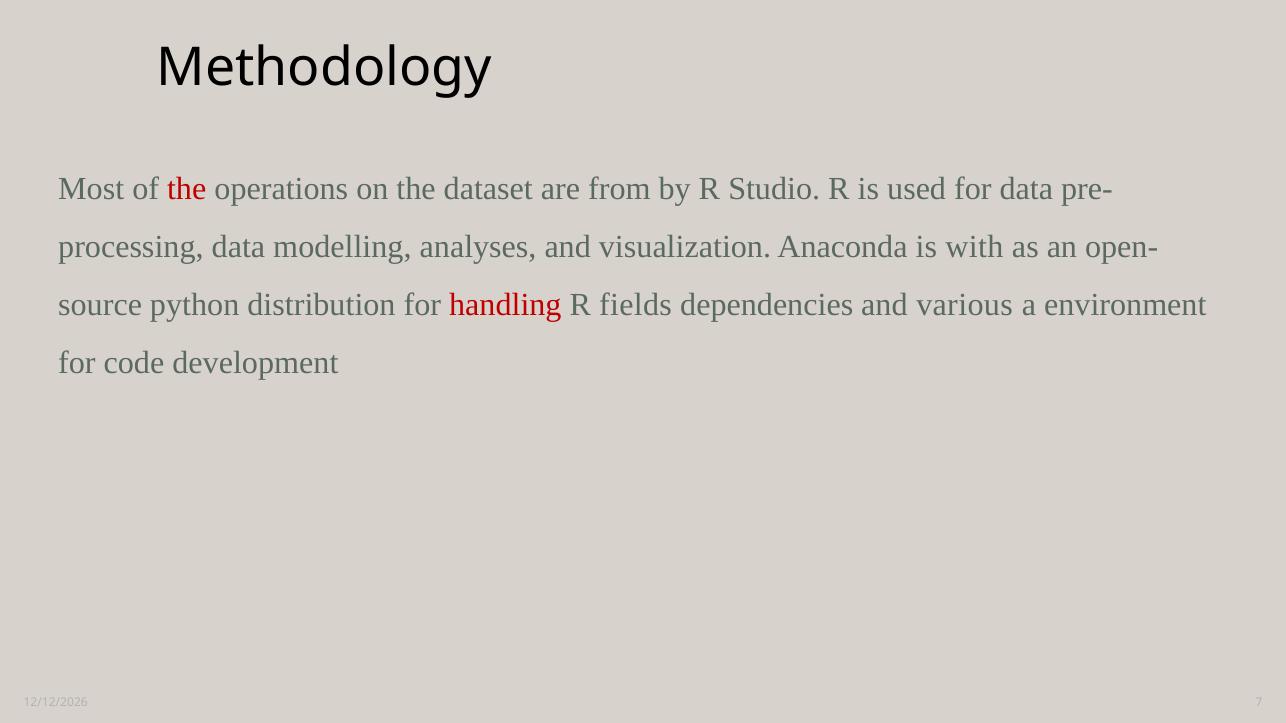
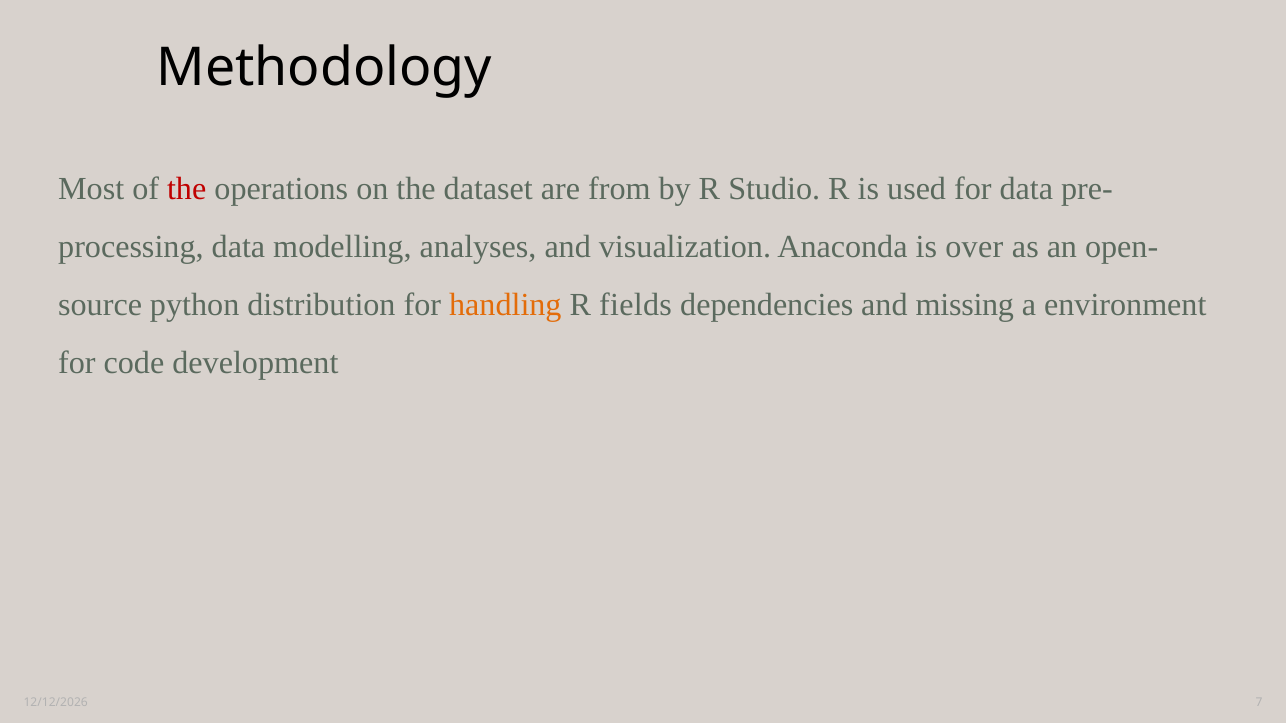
with: with -> over
handling colour: red -> orange
various: various -> missing
